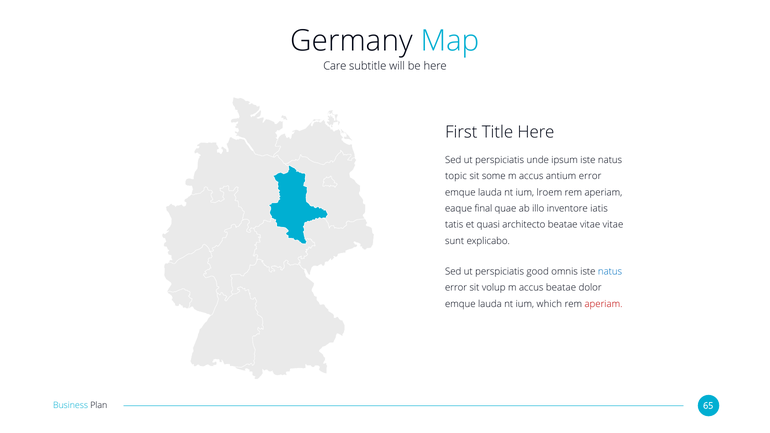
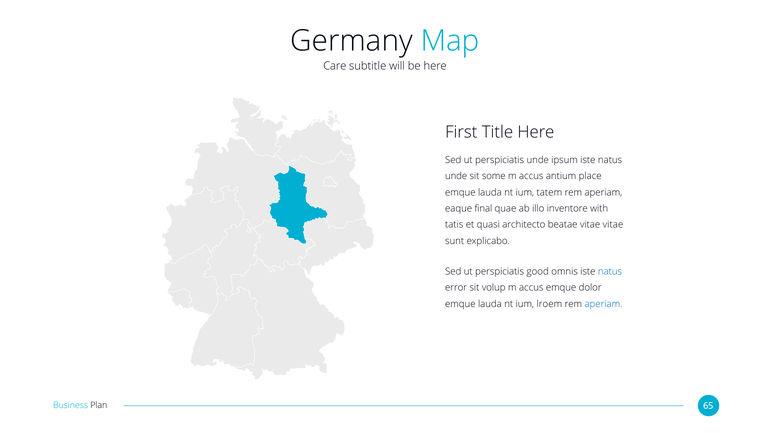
topic at (456, 176): topic -> unde
antium error: error -> place
lroem: lroem -> tatem
iatis: iatis -> with
accus beatae: beatae -> emque
which: which -> lroem
aperiam at (603, 304) colour: red -> blue
